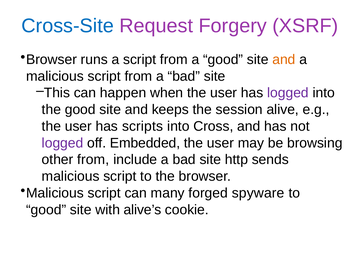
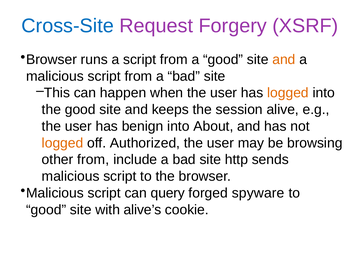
logged at (288, 93) colour: purple -> orange
scripts: scripts -> benign
Cross: Cross -> About
logged at (63, 143) colour: purple -> orange
Embedded: Embedded -> Authorized
many: many -> query
